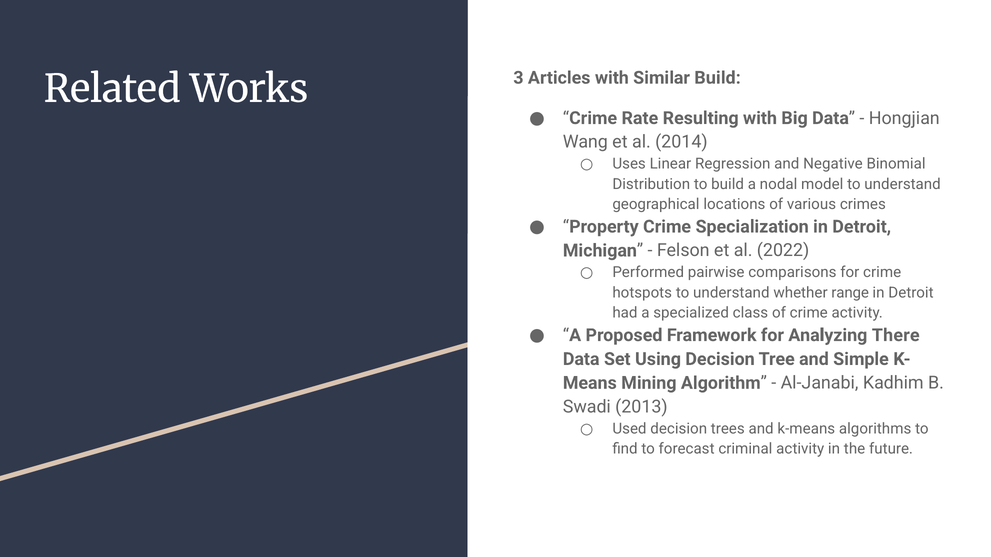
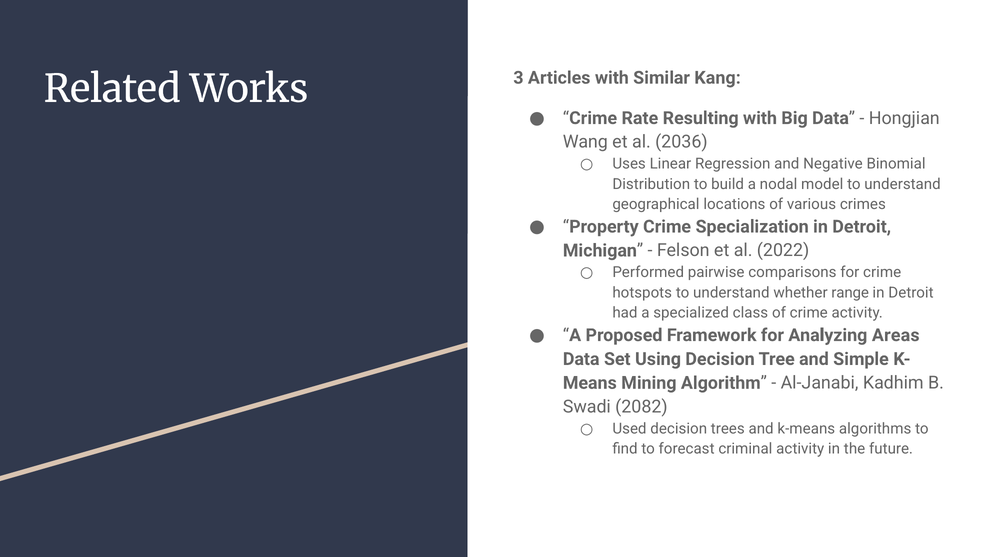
Similar Build: Build -> Kang
2014: 2014 -> 2036
There: There -> Areas
2013: 2013 -> 2082
